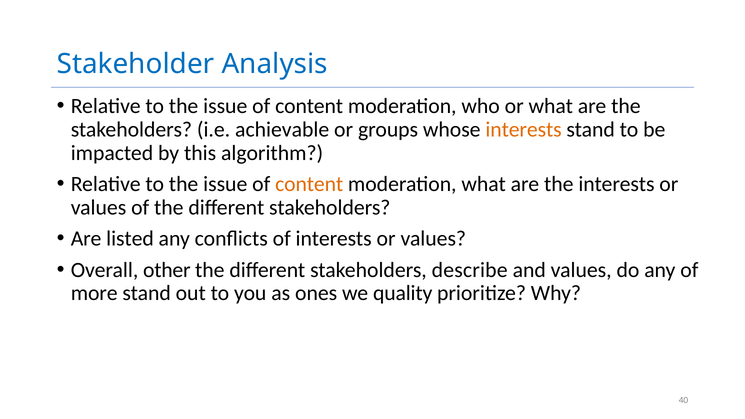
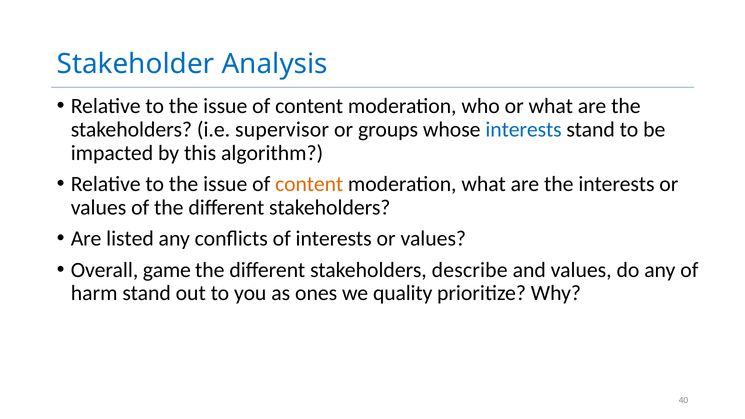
achievable: achievable -> supervisor
interests at (524, 129) colour: orange -> blue
other: other -> game
more: more -> harm
